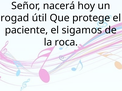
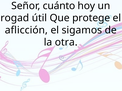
nacerá: nacerá -> cuánto
paciente: paciente -> aflicción
roca: roca -> otra
